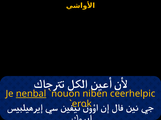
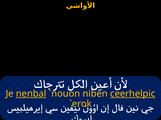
ceerhelpic underline: none -> present
